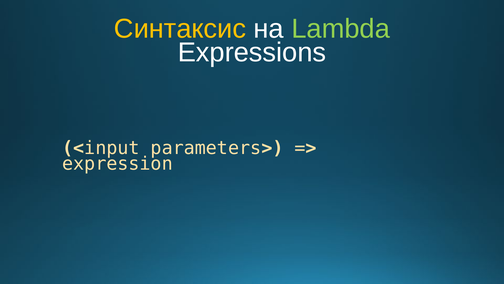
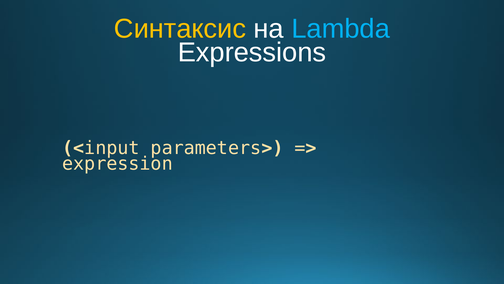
Lambda colour: light green -> light blue
